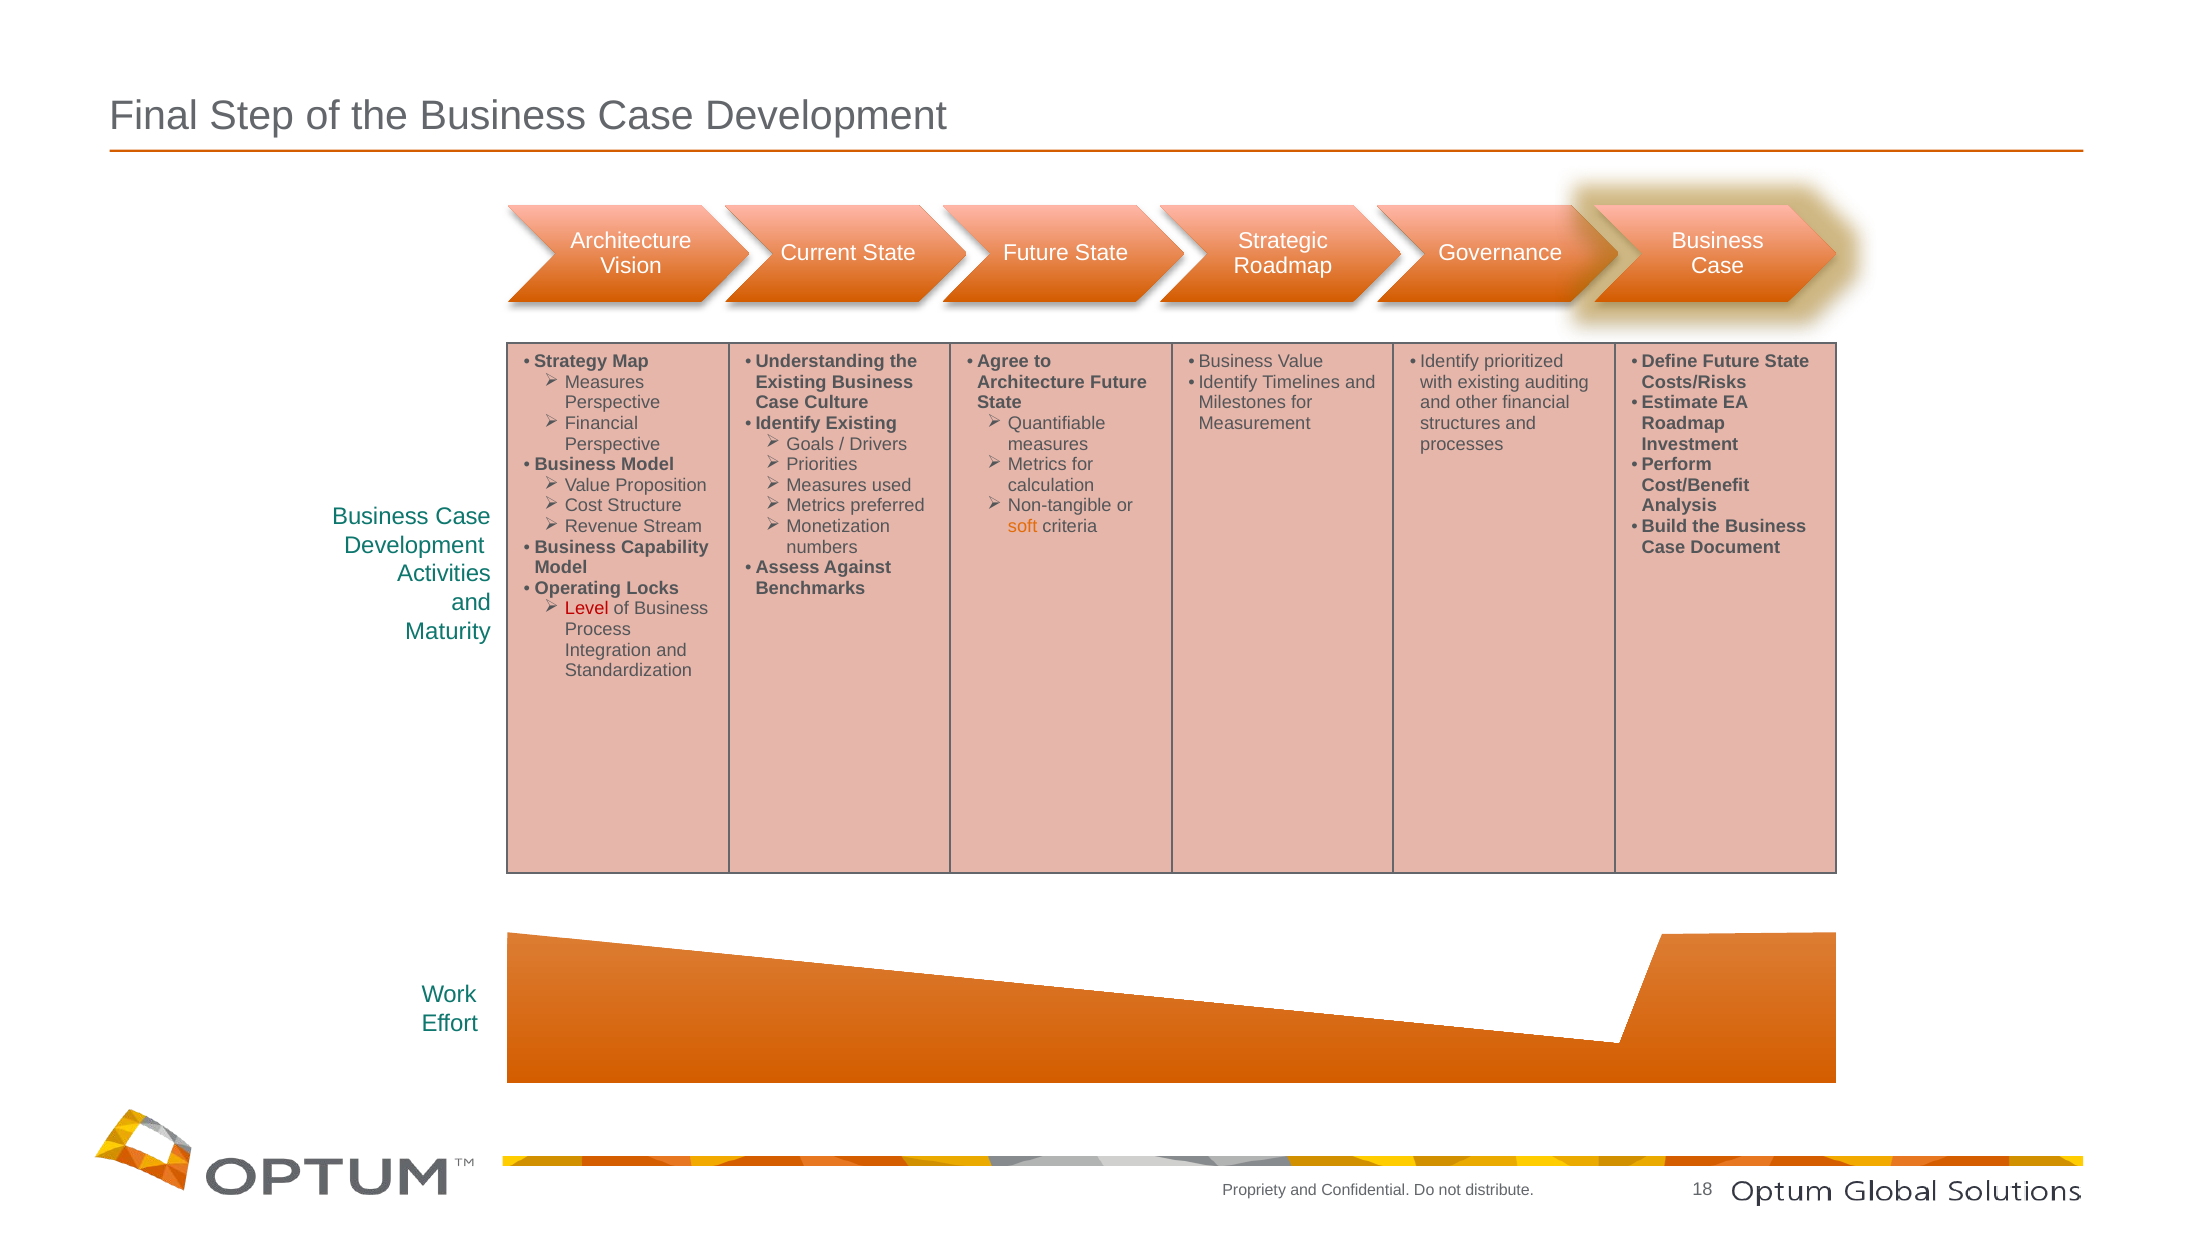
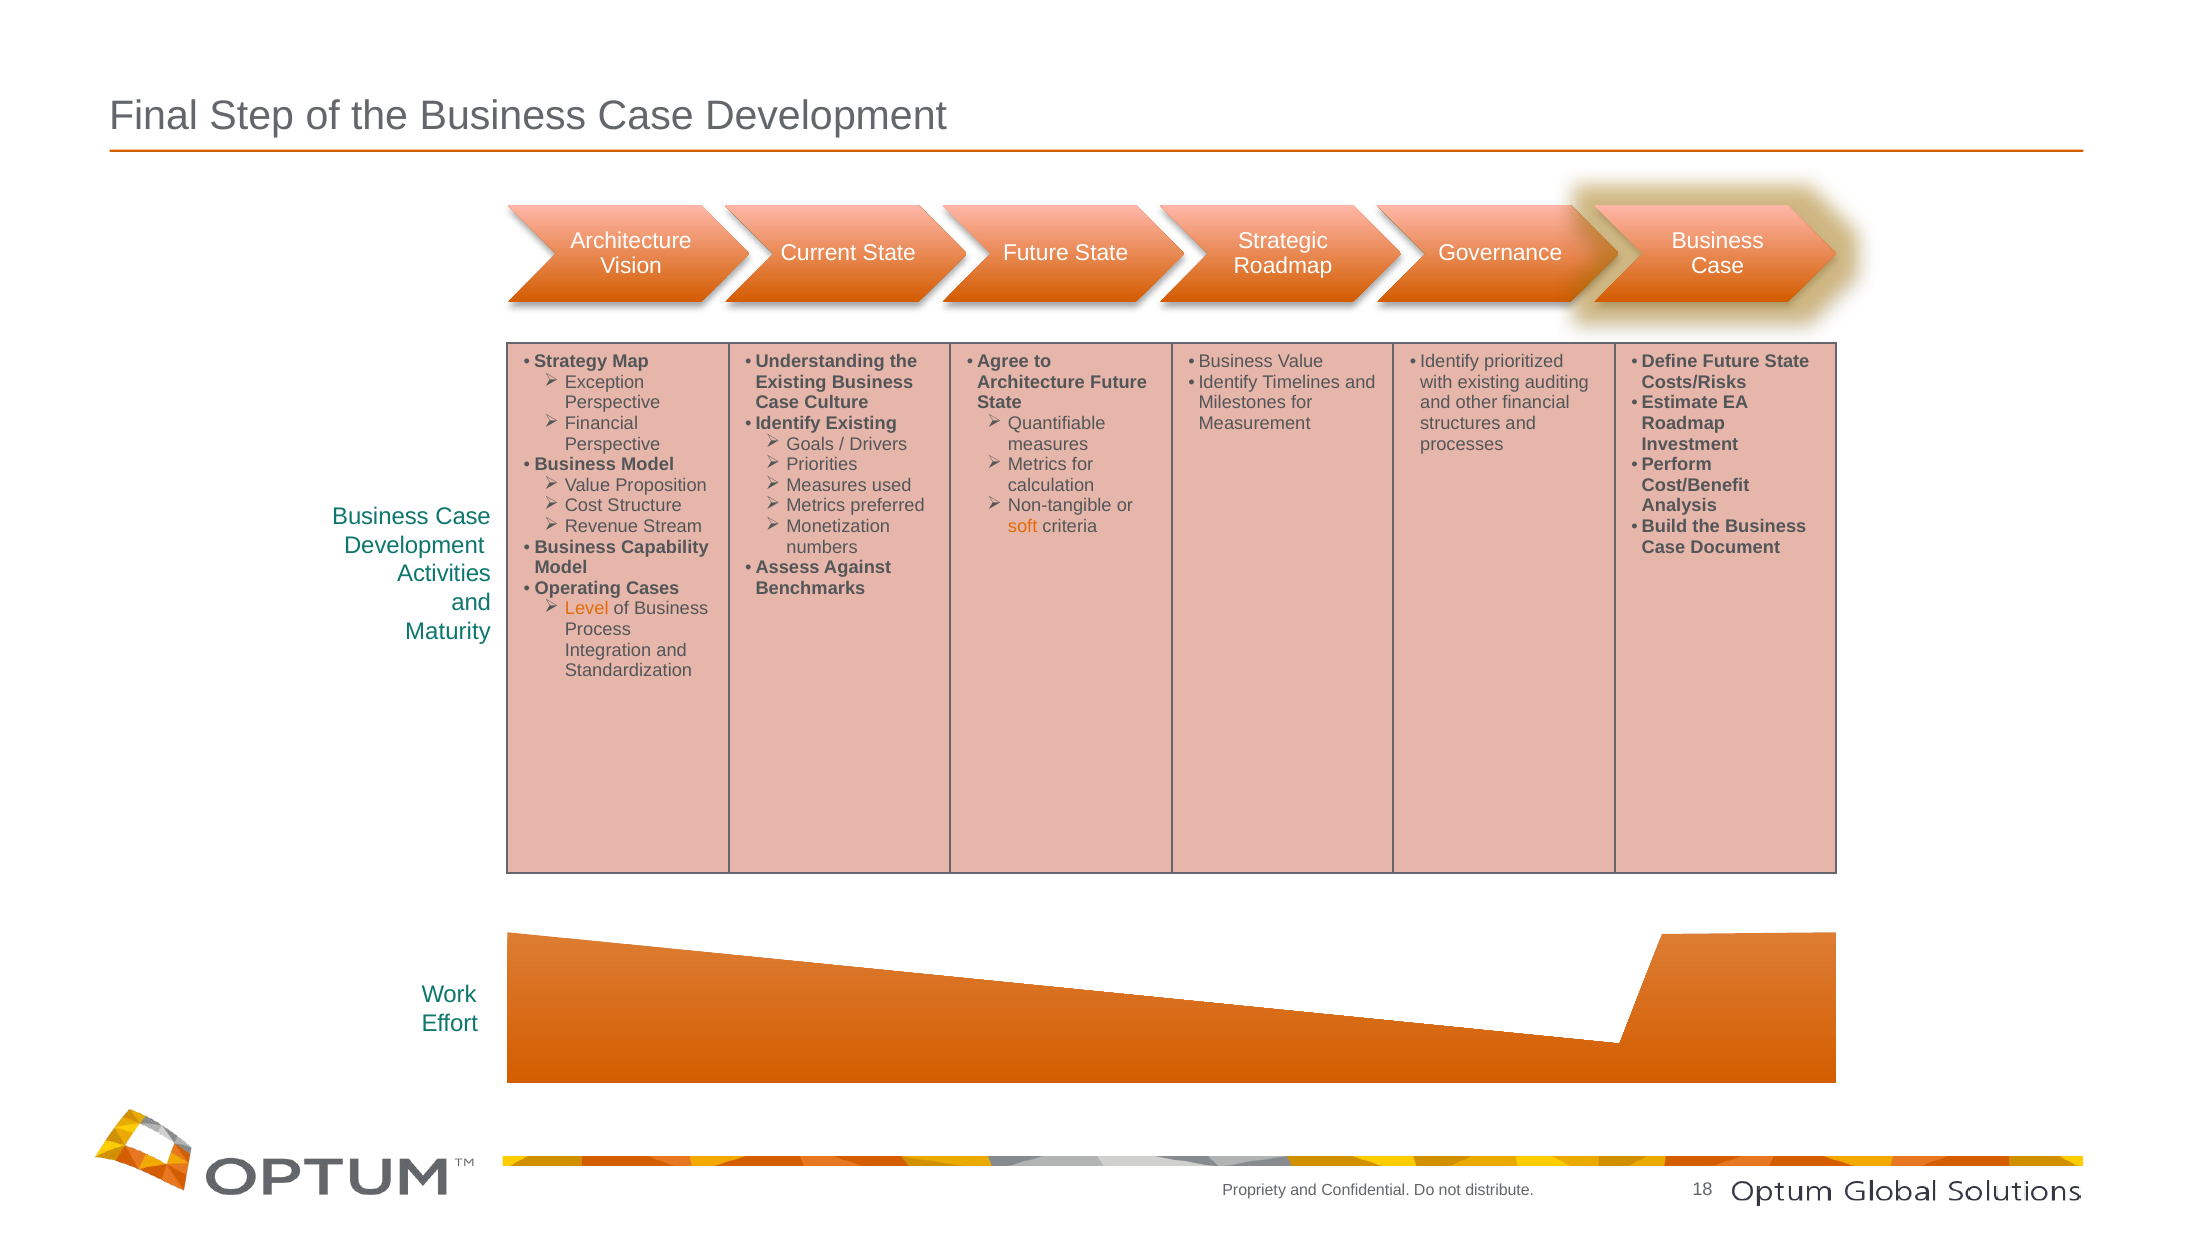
Measures at (605, 382): Measures -> Exception
Locks: Locks -> Cases
Level colour: red -> orange
